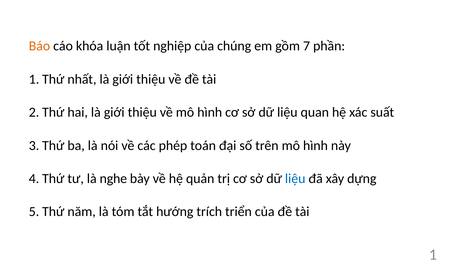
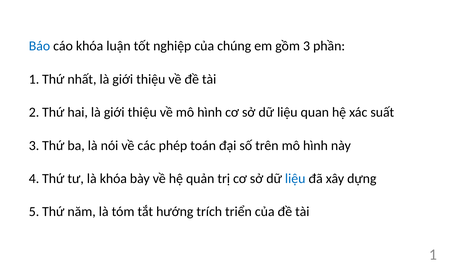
Báo colour: orange -> blue
7: 7 -> 3
là nghe: nghe -> khóa
